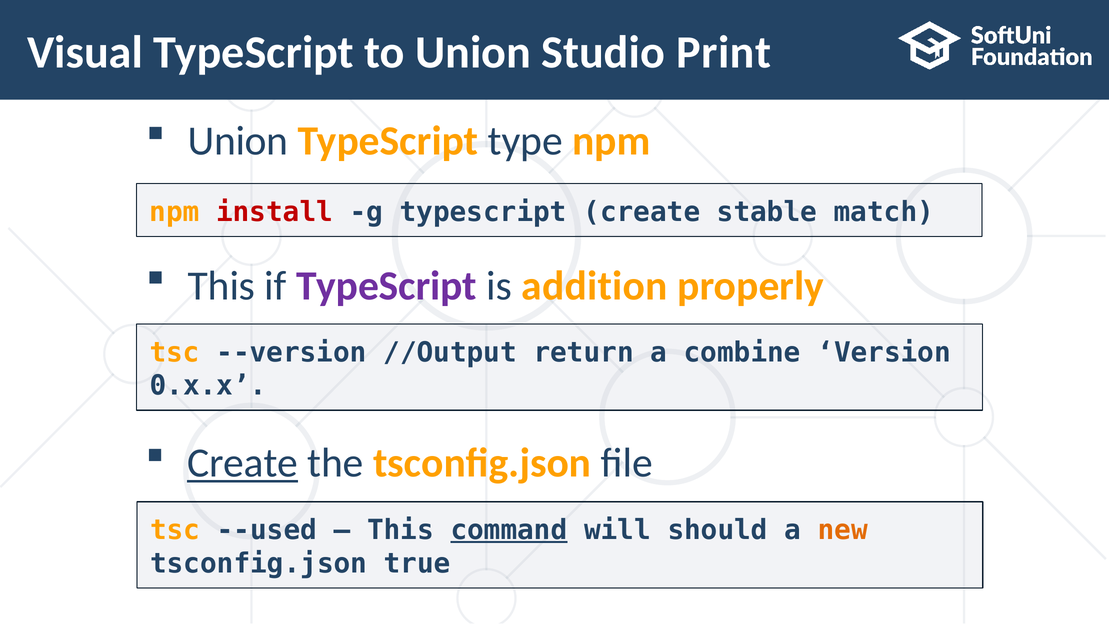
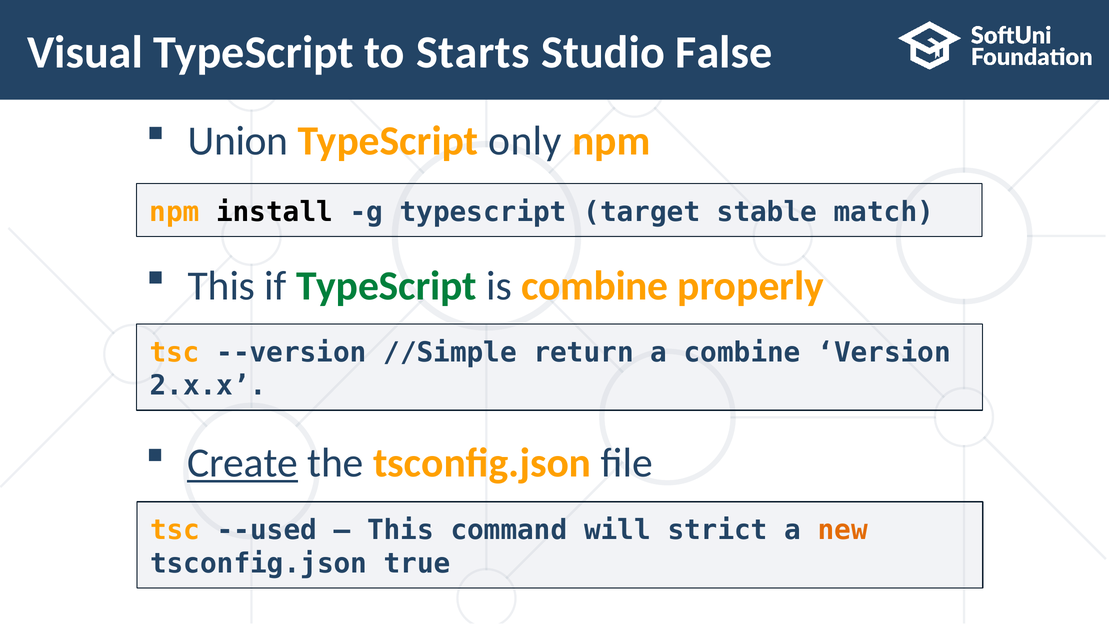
to Union: Union -> Starts
Print: Print -> False
type: type -> only
install colour: red -> black
typescript create: create -> target
TypeScript at (386, 286) colour: purple -> green
is addition: addition -> combine
//Output: //Output -> //Simple
0.x.x: 0.x.x -> 2.x.x
command underline: present -> none
should: should -> strict
